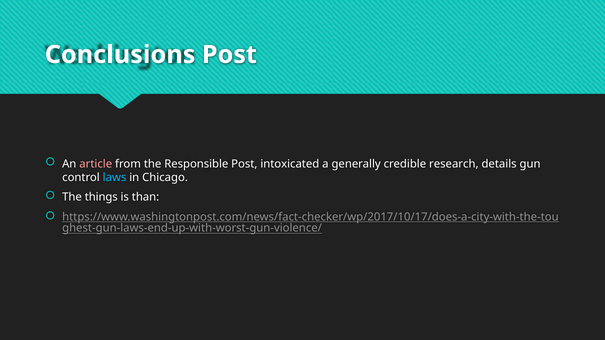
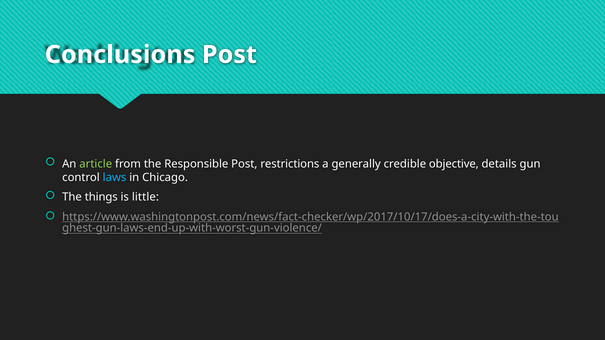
article colour: pink -> light green
intoxicated: intoxicated -> restrictions
research: research -> objective
than: than -> little
